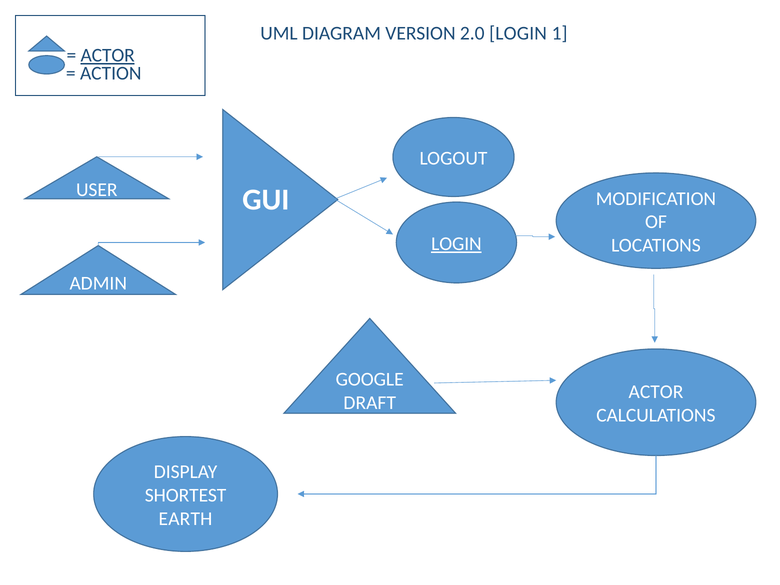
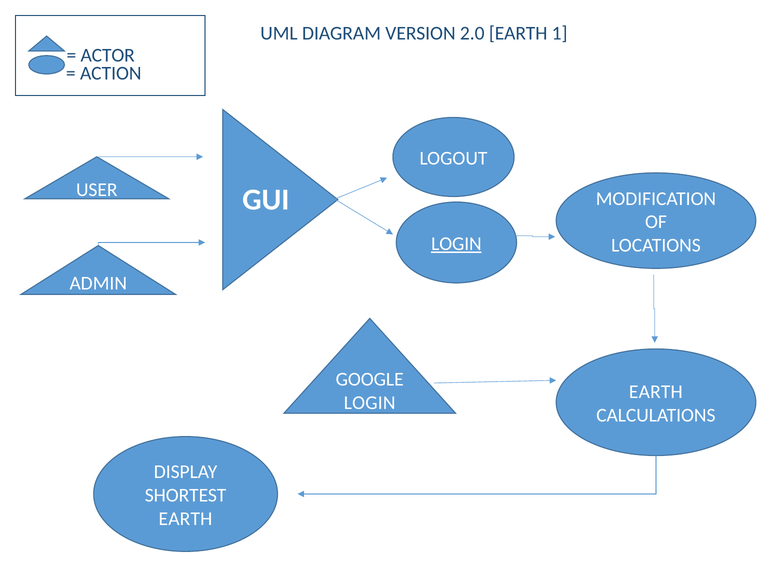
2.0 LOGIN: LOGIN -> EARTH
ACTOR at (108, 55) underline: present -> none
ACTOR at (656, 392): ACTOR -> EARTH
DRAFT at (370, 403): DRAFT -> LOGIN
